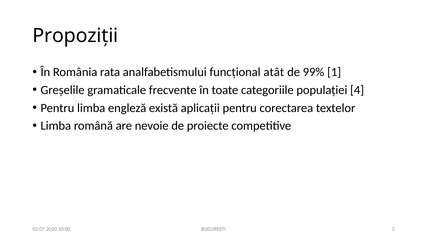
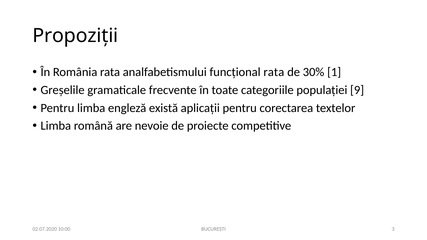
funcțional atât: atât -> rata
99%: 99% -> 30%
4: 4 -> 9
